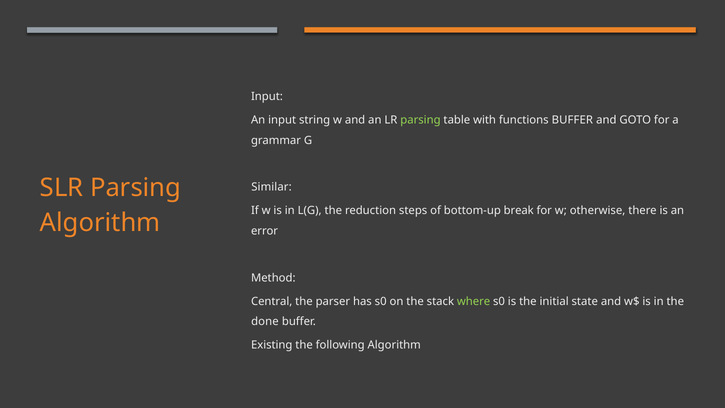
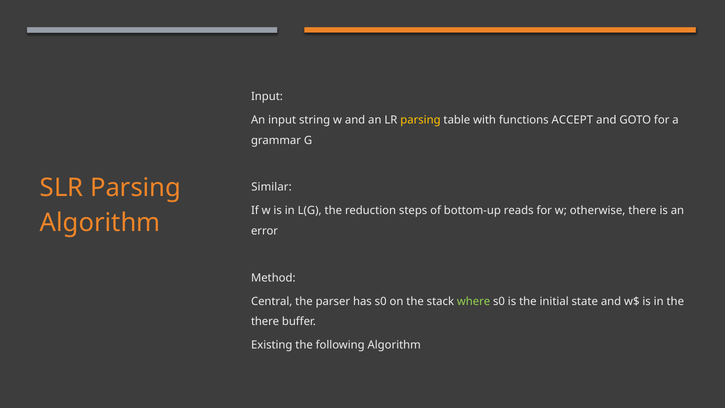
parsing at (420, 120) colour: light green -> yellow
functions BUFFER: BUFFER -> ACCEPT
break: break -> reads
done at (265, 322): done -> there
